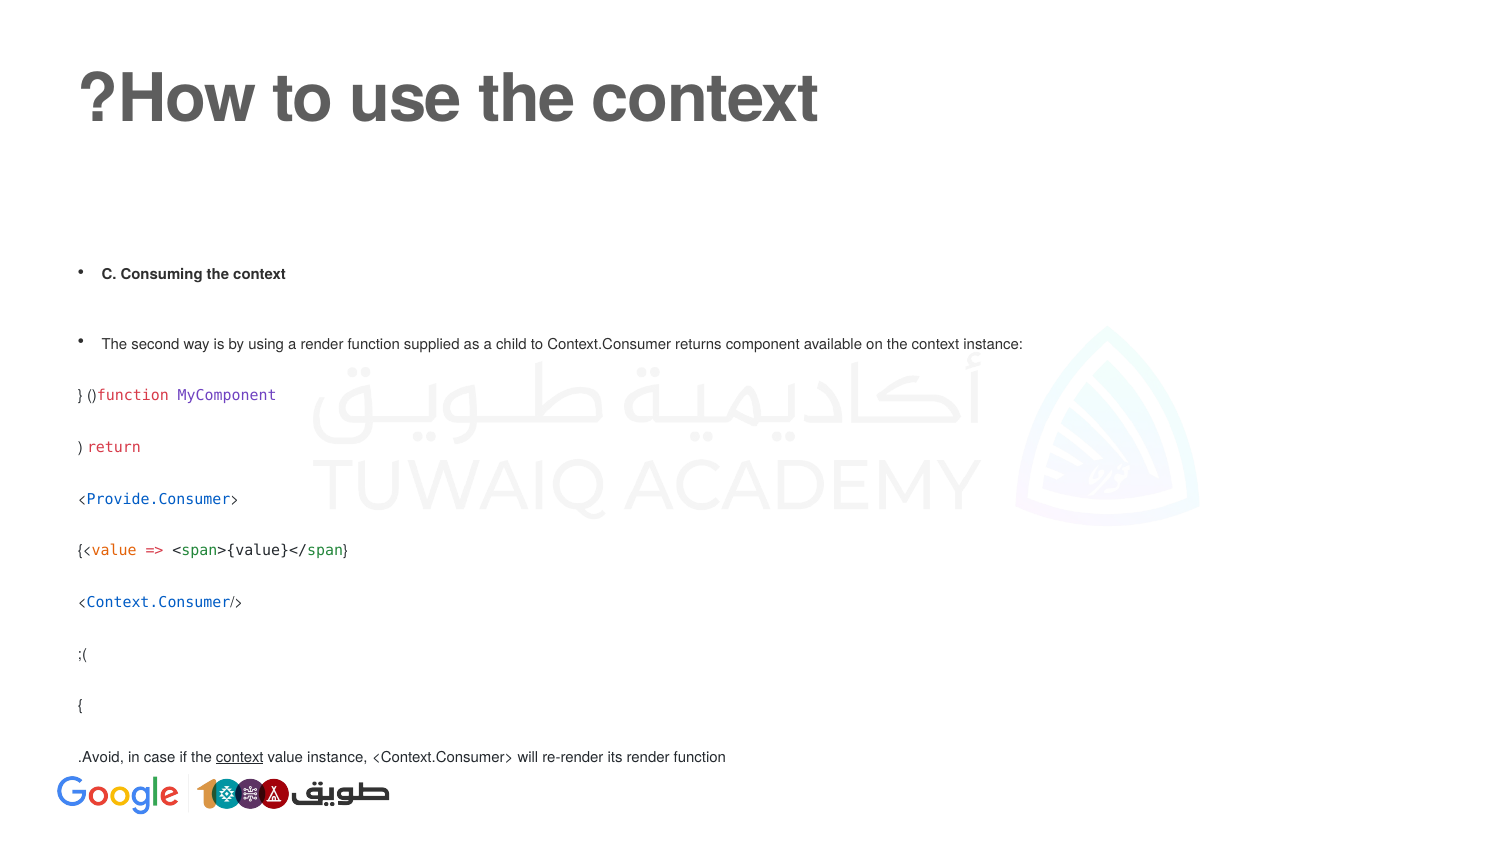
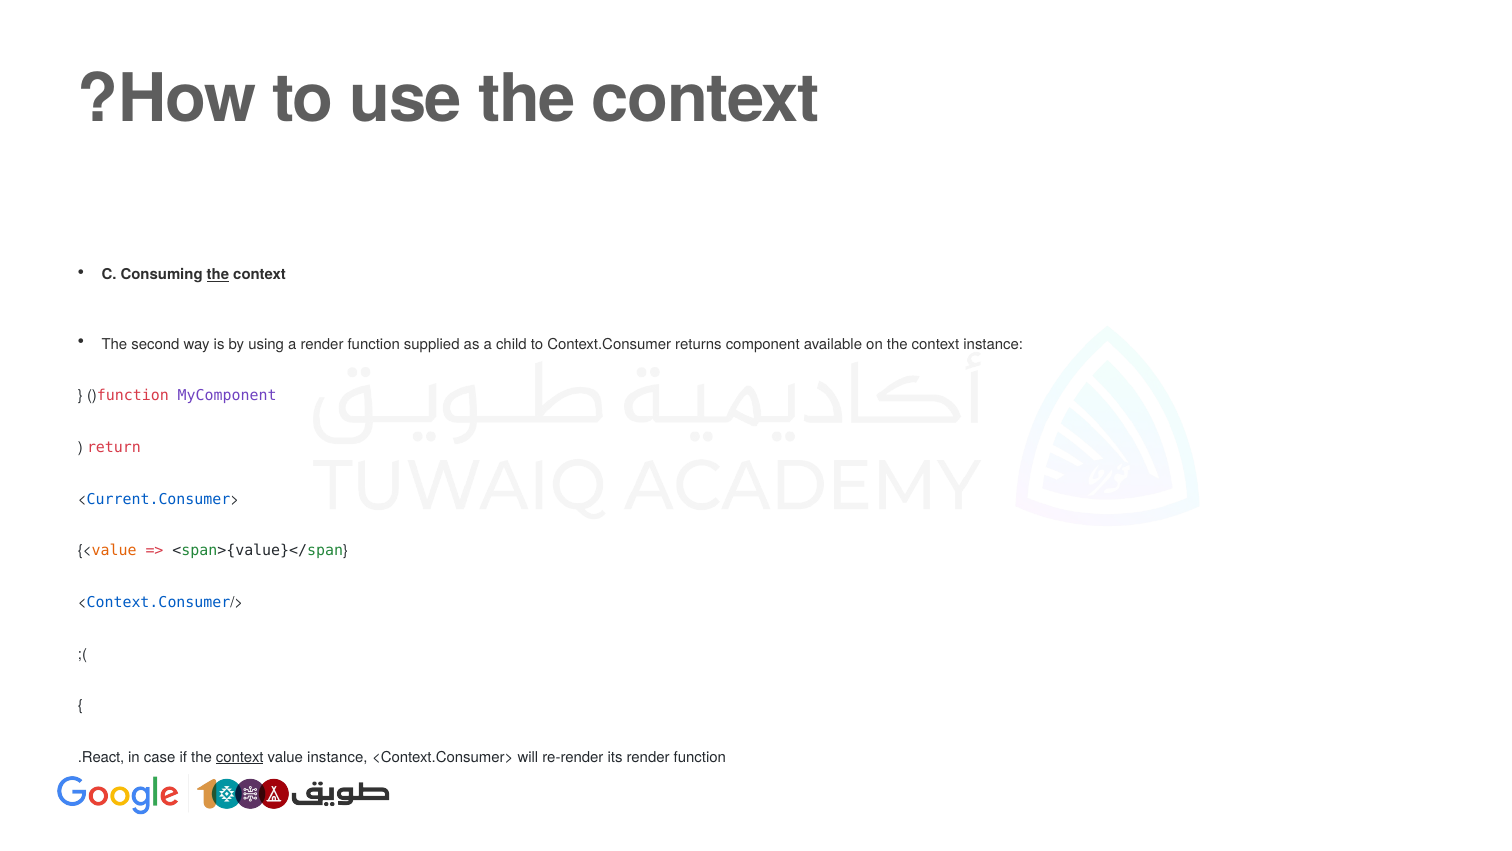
the at (218, 275) underline: none -> present
Provide.Consumer: Provide.Consumer -> Current.Consumer
Avoid: Avoid -> React
